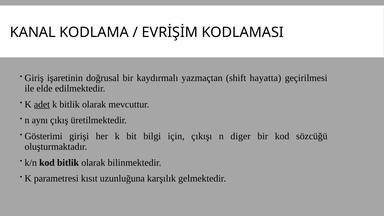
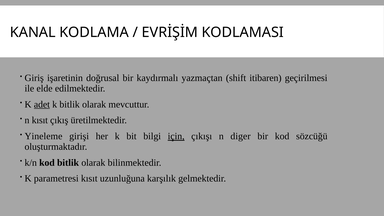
hayatta: hayatta -> itibaren
n aynı: aynı -> kısıt
Gösterimi: Gösterimi -> Yineleme
için underline: none -> present
